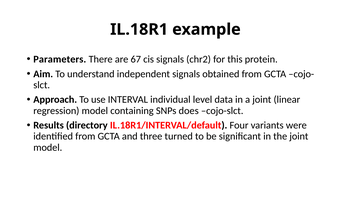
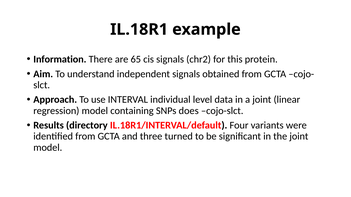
Parameters: Parameters -> Information
67: 67 -> 65
